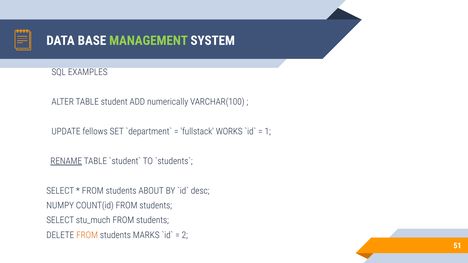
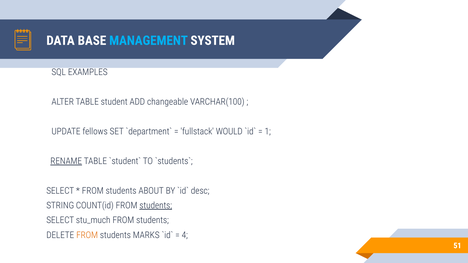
MANAGEMENT colour: light green -> light blue
numerically: numerically -> changeable
WORKS: WORKS -> WOULD
NUMPY: NUMPY -> STRING
students at (156, 206) underline: none -> present
2: 2 -> 4
